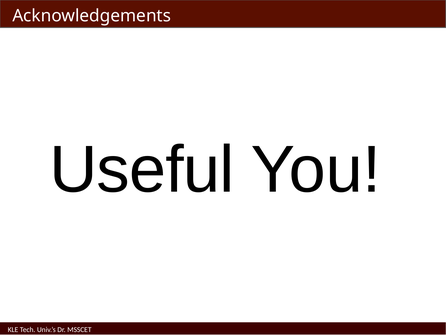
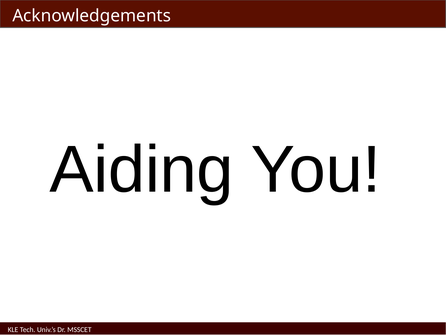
Useful: Useful -> Aiding
